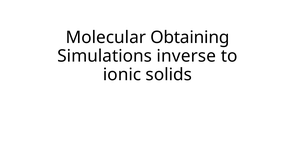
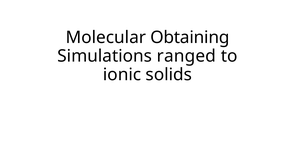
inverse: inverse -> ranged
